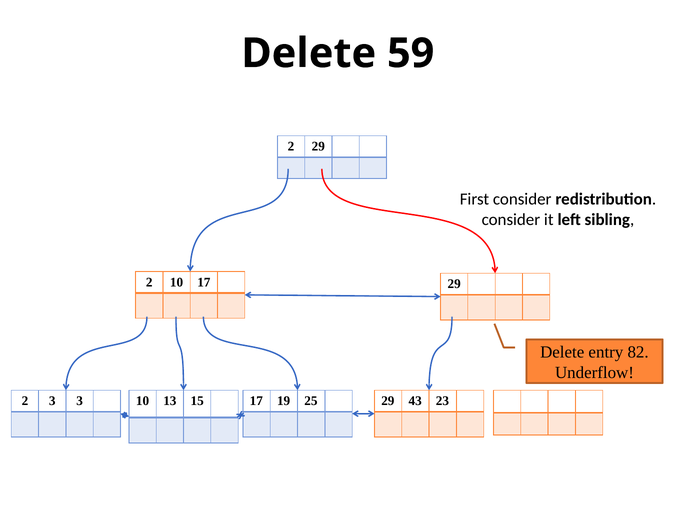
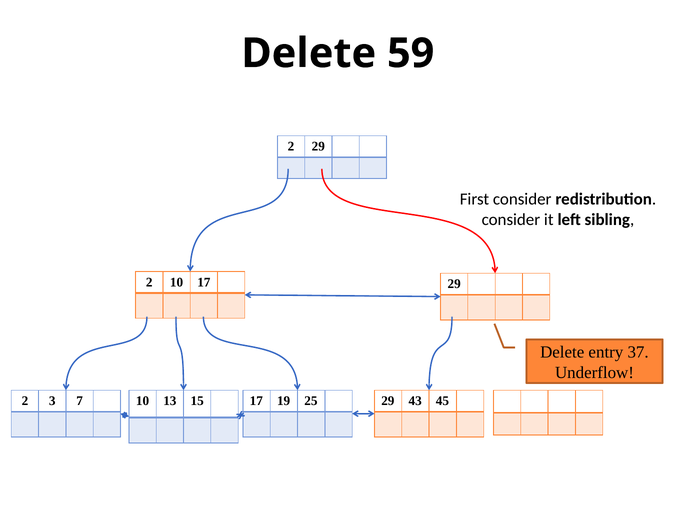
82: 82 -> 37
3 3: 3 -> 7
23: 23 -> 45
